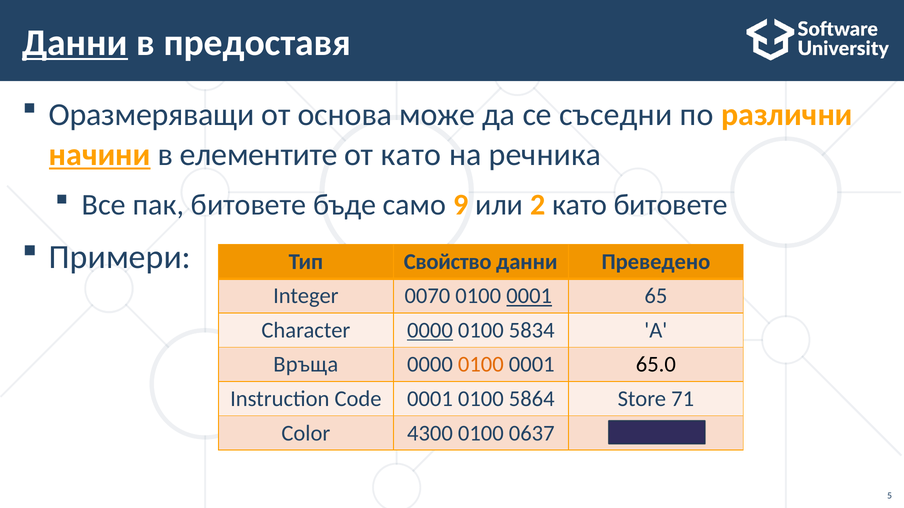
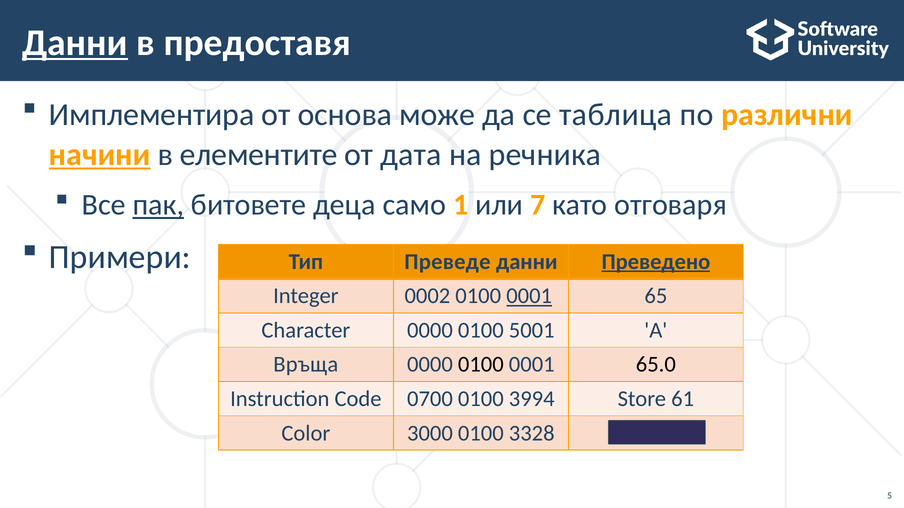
Оразмеряващи: Оразмеряващи -> Имплементира
съседни: съседни -> таблица
от като: като -> дата
пак underline: none -> present
бъде: бъде -> деца
9: 9 -> 1
2: 2 -> 7
като битовете: битовете -> отговаря
Свойство: Свойство -> Преведе
Преведено underline: none -> present
0070: 0070 -> 0002
0000 at (430, 331) underline: present -> none
5834: 5834 -> 5001
0100 at (481, 365) colour: orange -> black
Code 0001: 0001 -> 0700
5864: 5864 -> 3994
71: 71 -> 61
4300: 4300 -> 3000
0637: 0637 -> 3328
